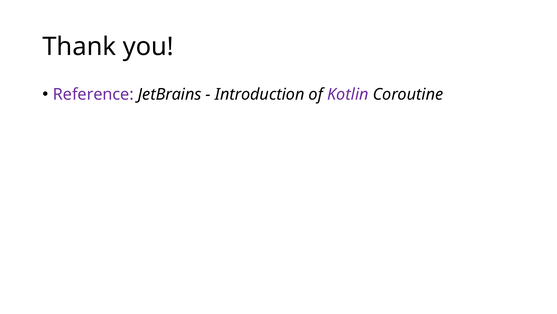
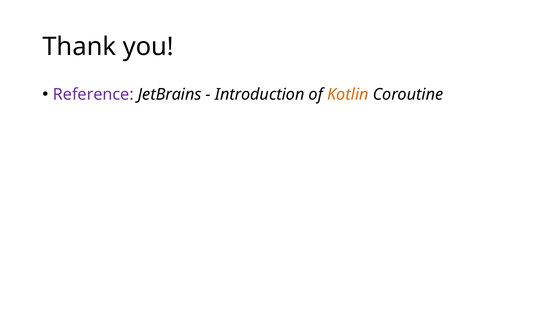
Kotlin colour: purple -> orange
